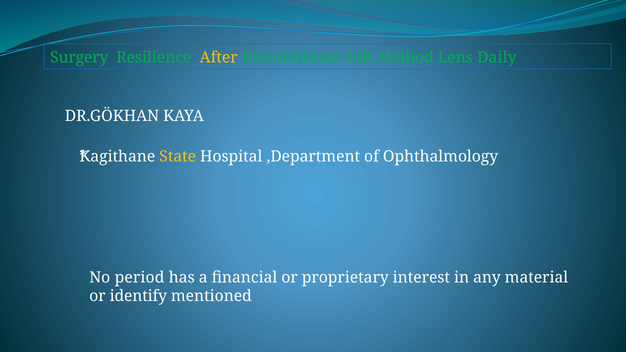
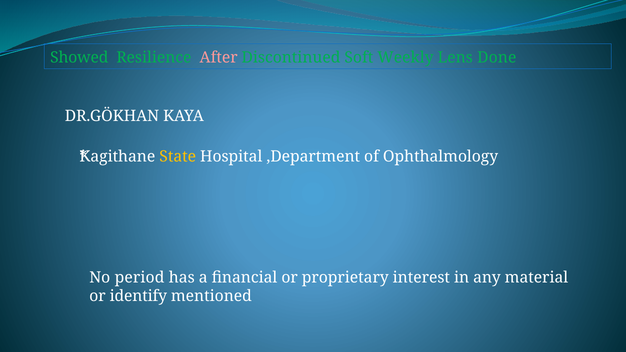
Surgery: Surgery -> Showed
After colour: yellow -> pink
Method: Method -> Weekly
Daily: Daily -> Done
